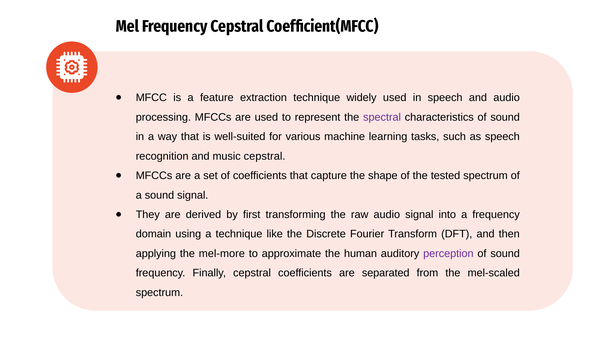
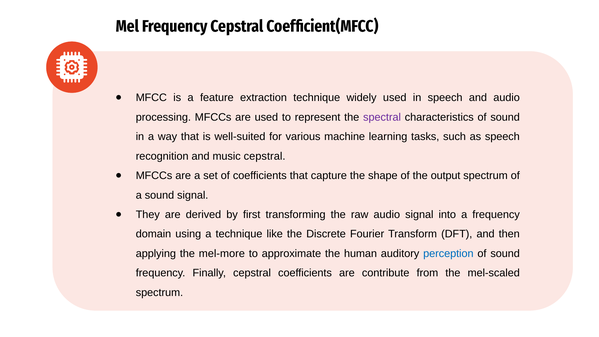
tested: tested -> output
perception colour: purple -> blue
separated: separated -> contribute
